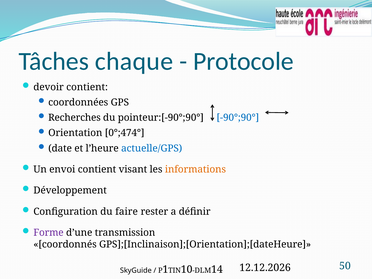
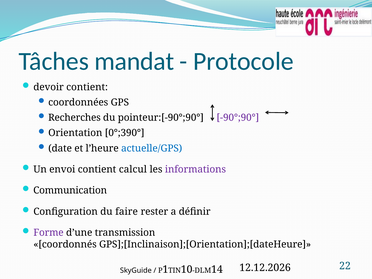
chaque: chaque -> mandat
-90°;90° colour: blue -> purple
0°;474°: 0°;474° -> 0°;390°
visant: visant -> calcul
informations colour: orange -> purple
Développement: Développement -> Communication
50: 50 -> 22
